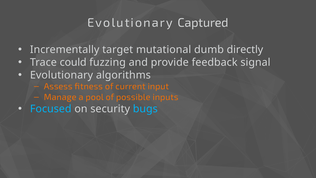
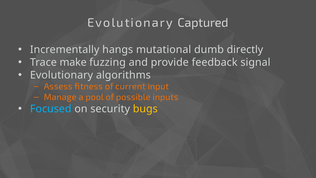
target: target -> hangs
could: could -> make
bugs colour: light blue -> yellow
